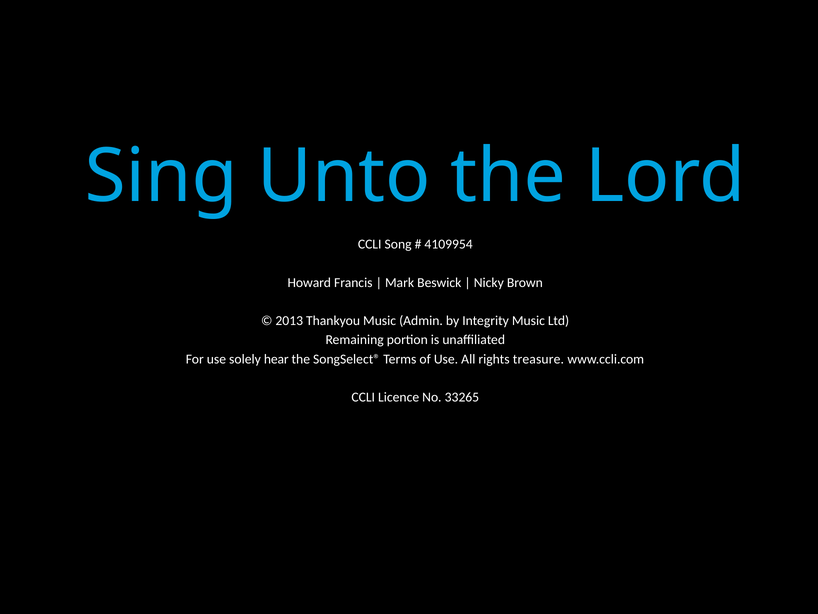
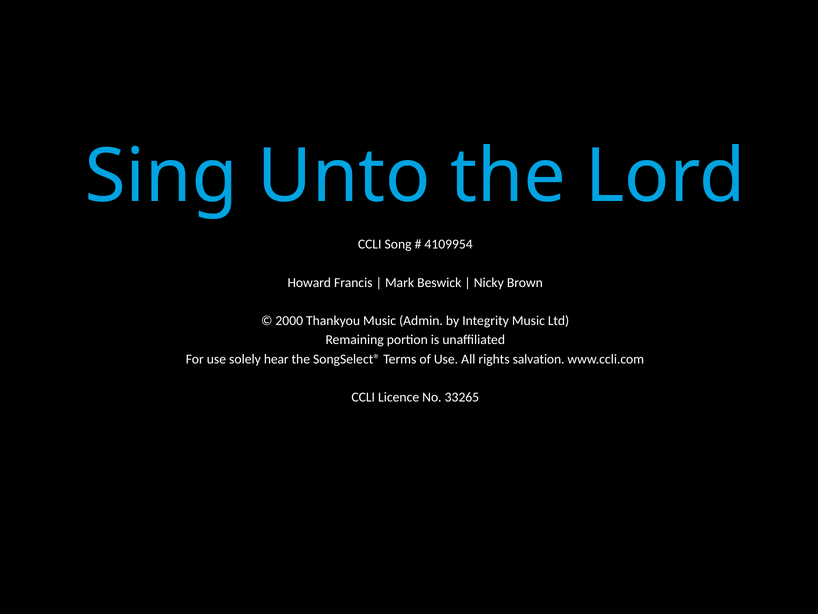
2013: 2013 -> 2000
treasure: treasure -> salvation
